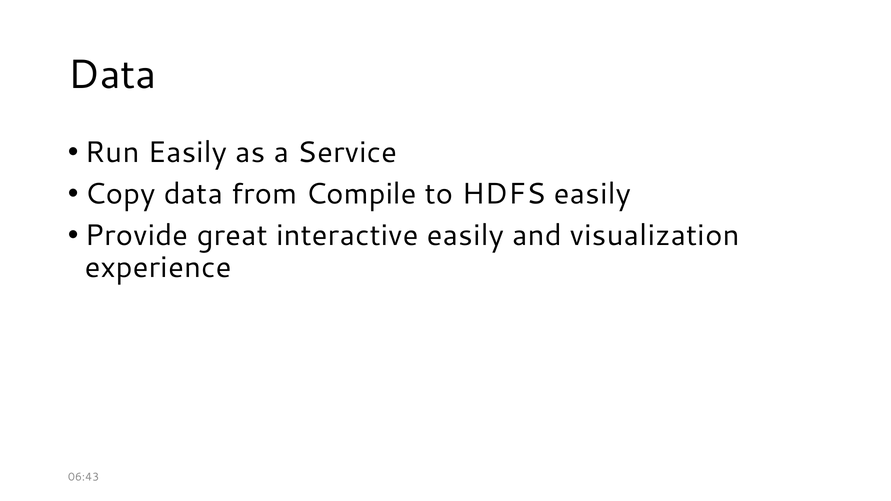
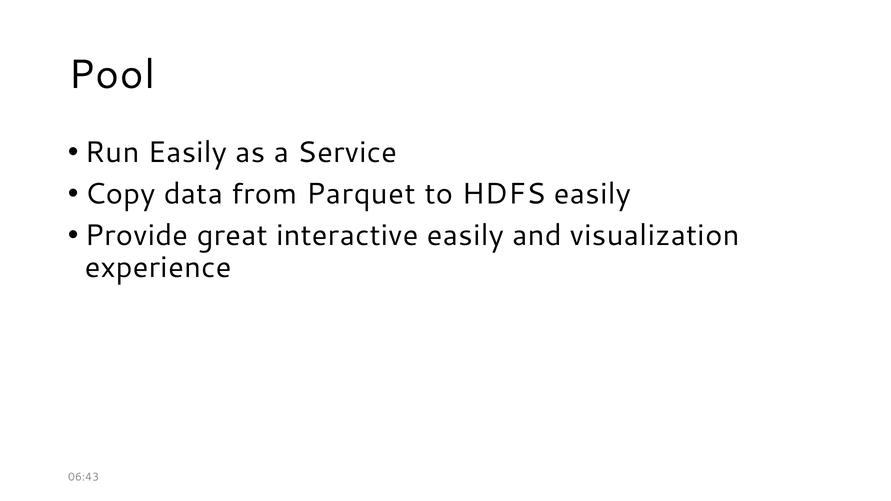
Data at (112, 75): Data -> Pool
Compile: Compile -> Parquet
